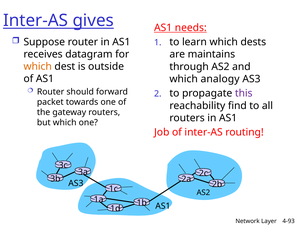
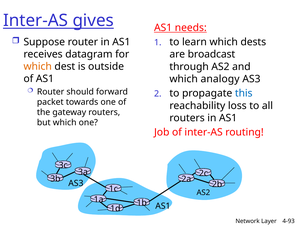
maintains: maintains -> broadcast
this colour: purple -> blue
find: find -> loss
